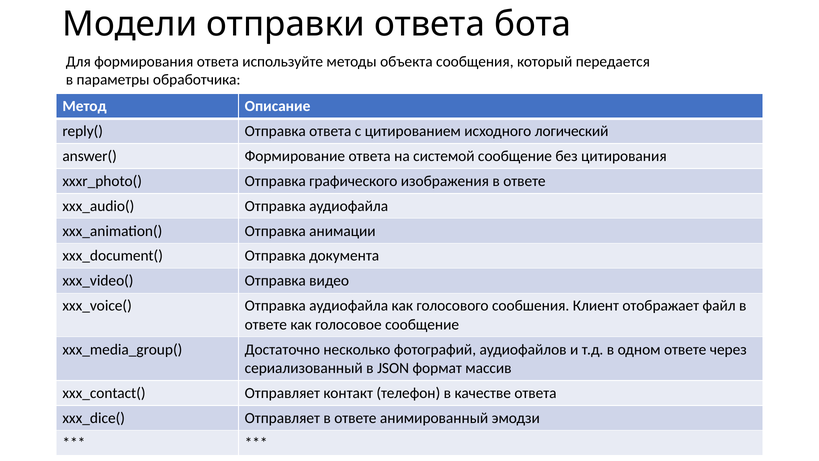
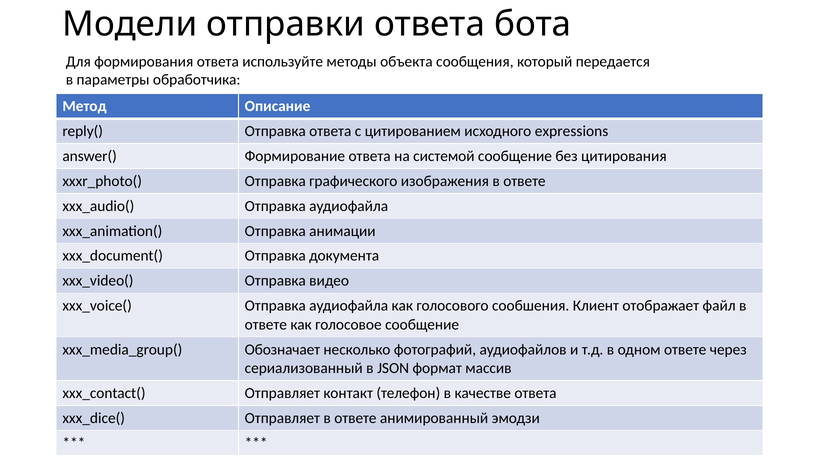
логический: логический -> expressions
Достаточно: Достаточно -> Обозначает
